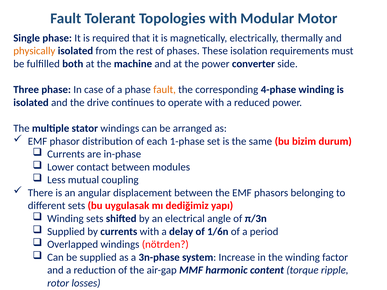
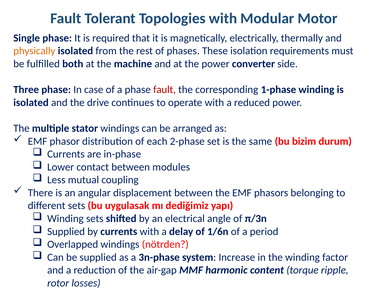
fault at (165, 90) colour: orange -> red
4-phase: 4-phase -> 1-phase
1-phase: 1-phase -> 2-phase
